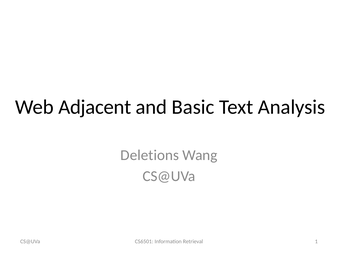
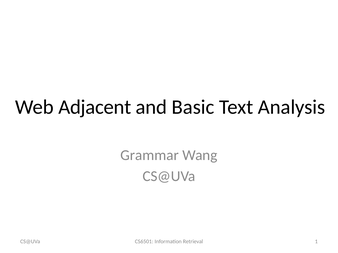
Deletions: Deletions -> Grammar
